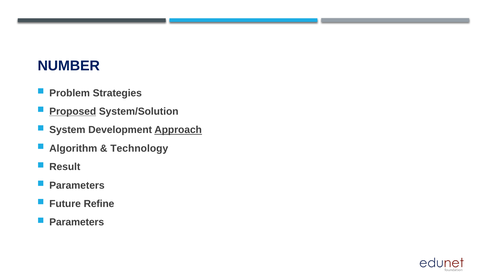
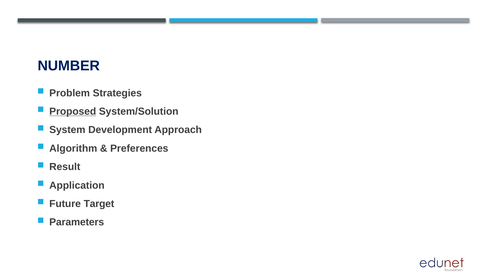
Approach underline: present -> none
Technology: Technology -> Preferences
Parameters at (77, 185): Parameters -> Application
Refine: Refine -> Target
